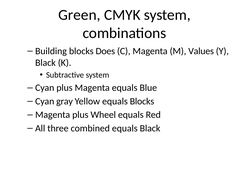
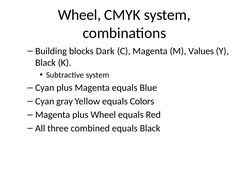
Green at (79, 15): Green -> Wheel
Does: Does -> Dark
equals Blocks: Blocks -> Colors
